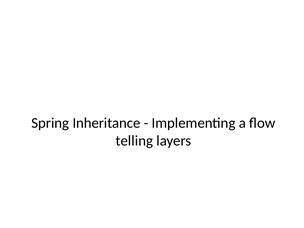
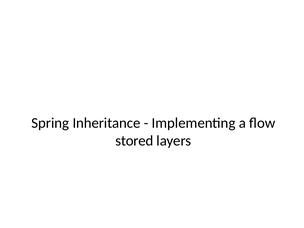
telling: telling -> stored
